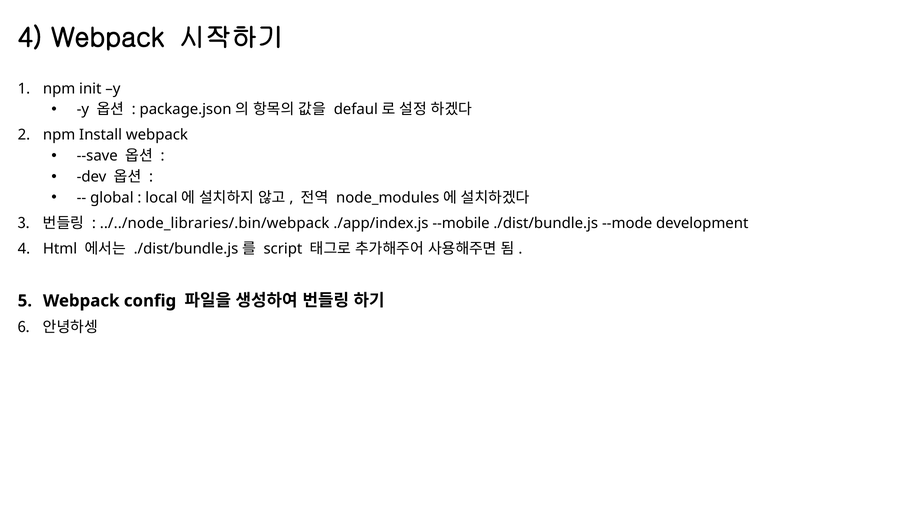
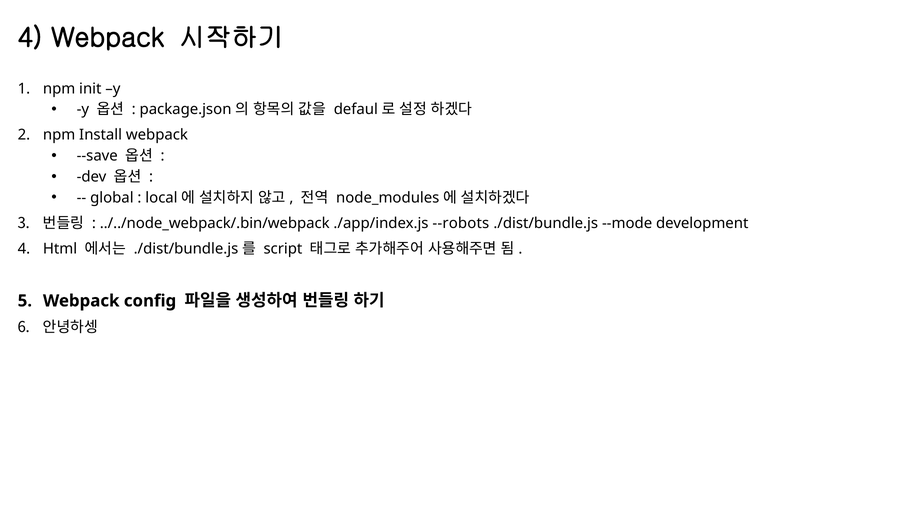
../../node_libraries/.bin/webpack: ../../node_libraries/.bin/webpack -> ../../node_webpack/.bin/webpack
--mobile: --mobile -> --robots
